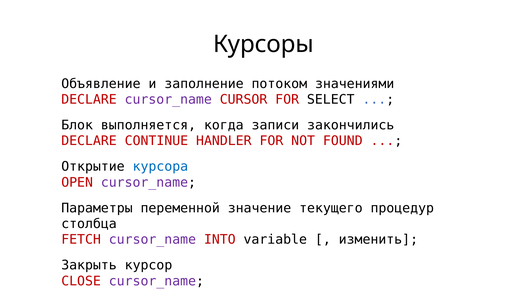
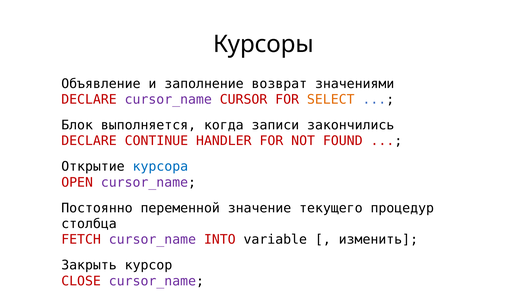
потоком: потоком -> возврат
SELECT colour: black -> orange
Параметры: Параметры -> Постоянно
